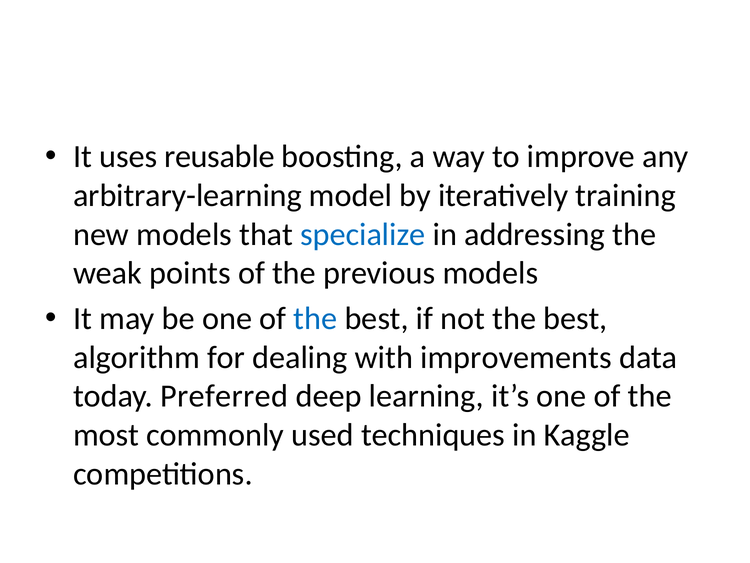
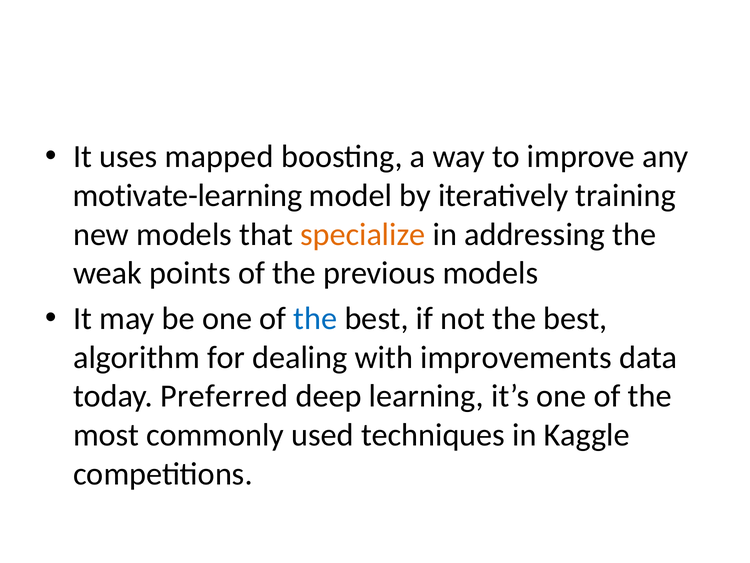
reusable: reusable -> mapped
arbitrary-learning: arbitrary-learning -> motivate-learning
specialize colour: blue -> orange
